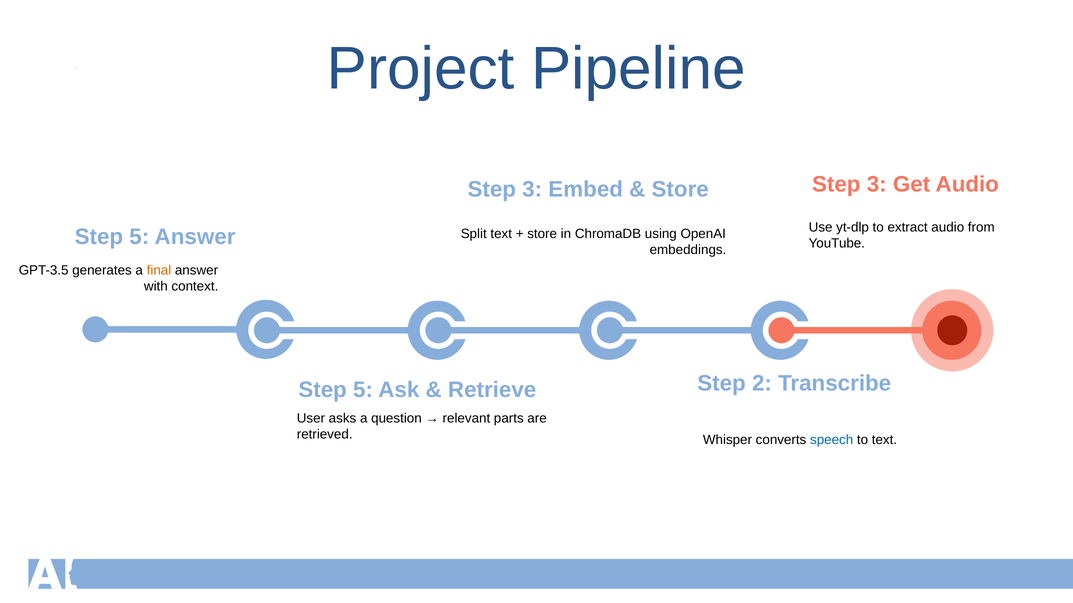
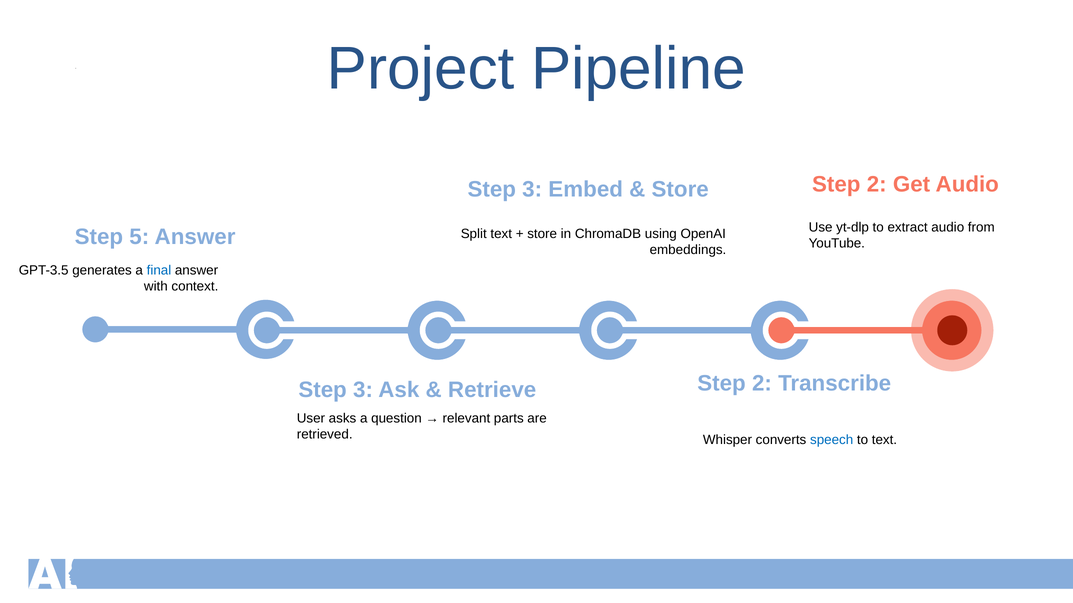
3 at (877, 184): 3 -> 2
final colour: orange -> blue
5 at (363, 390): 5 -> 3
